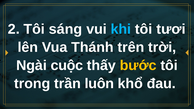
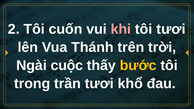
sáng: sáng -> cuốn
khi colour: light blue -> pink
trần luôn: luôn -> tươi
